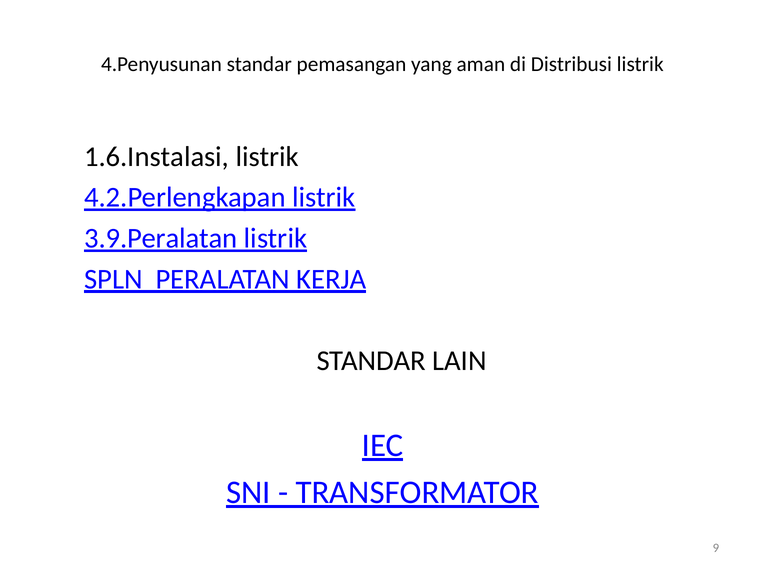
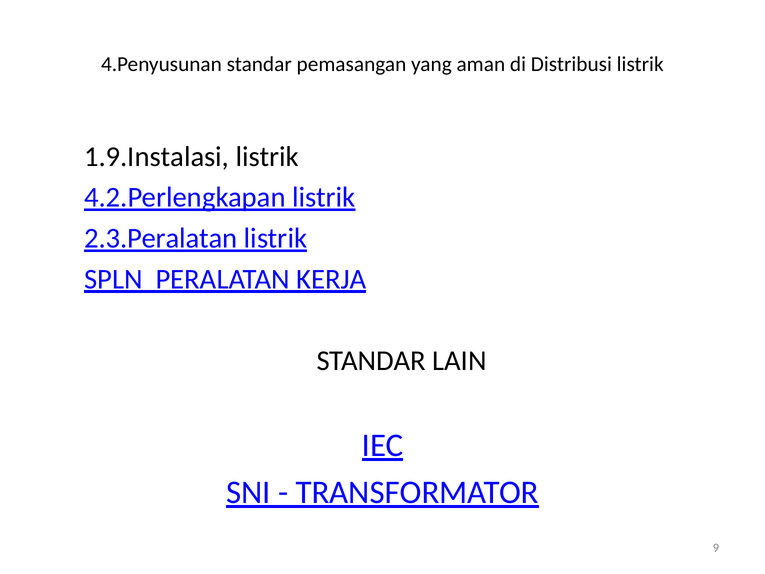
1.6.Instalasi: 1.6.Instalasi -> 1.9.Instalasi
3.9.Peralatan: 3.9.Peralatan -> 2.3.Peralatan
